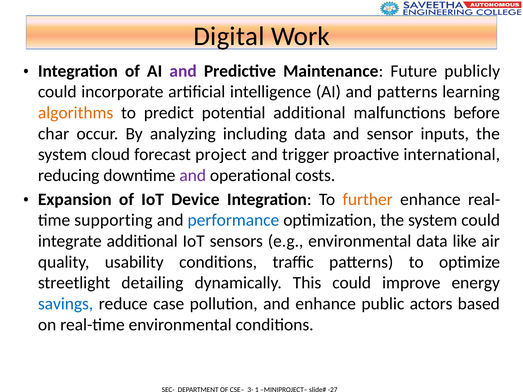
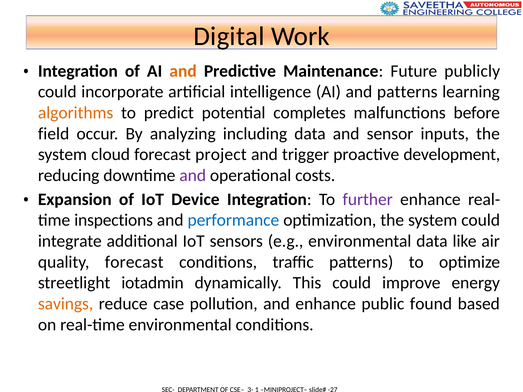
and at (183, 71) colour: purple -> orange
potential additional: additional -> completes
char: char -> field
international: international -> development
further colour: orange -> purple
supporting: supporting -> inspections
quality usability: usability -> forecast
detailing: detailing -> iotadmin
savings colour: blue -> orange
actors: actors -> found
